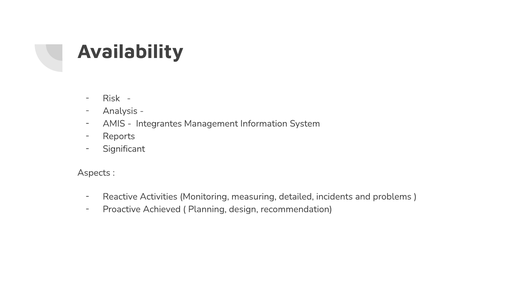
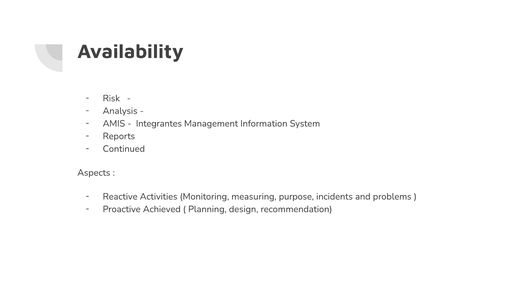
Significant: Significant -> Continued
detailed: detailed -> purpose
